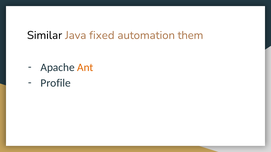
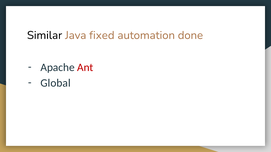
them: them -> done
Ant colour: orange -> red
Profile: Profile -> Global
